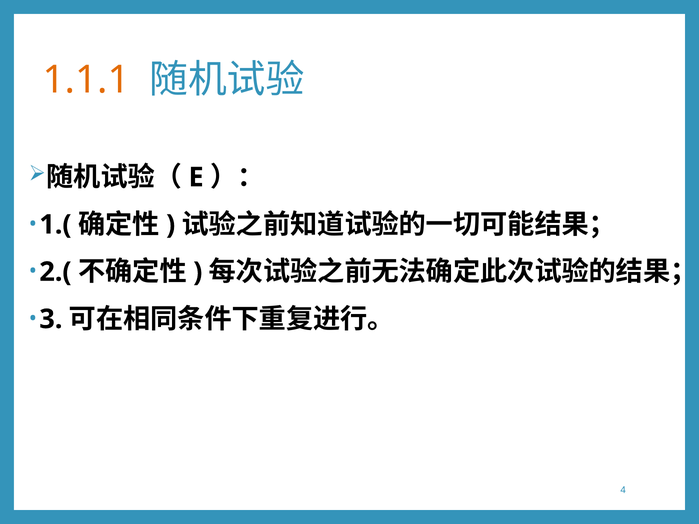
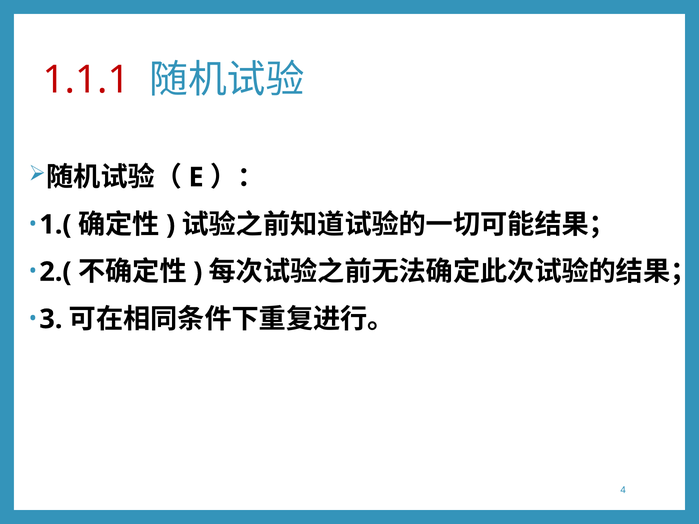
1.1.1 colour: orange -> red
